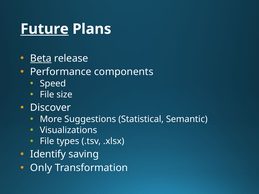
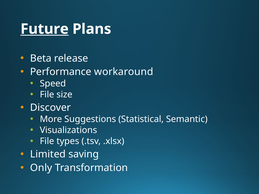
Beta underline: present -> none
components: components -> workaround
Identify: Identify -> Limited
